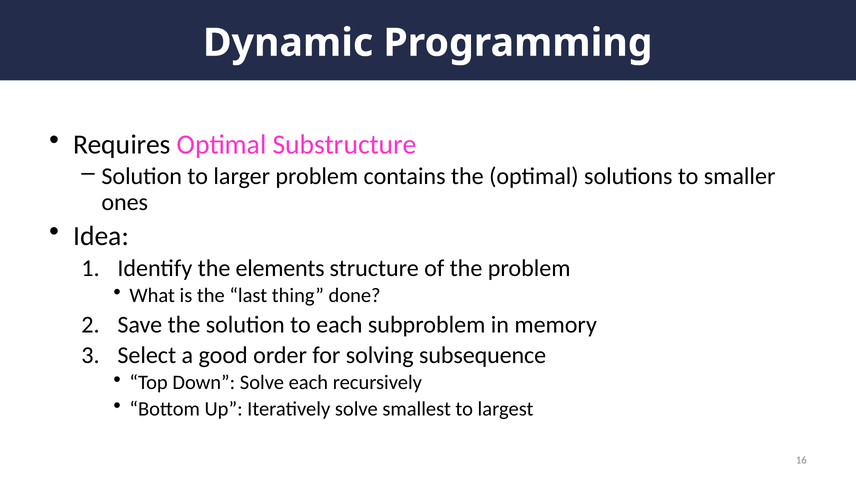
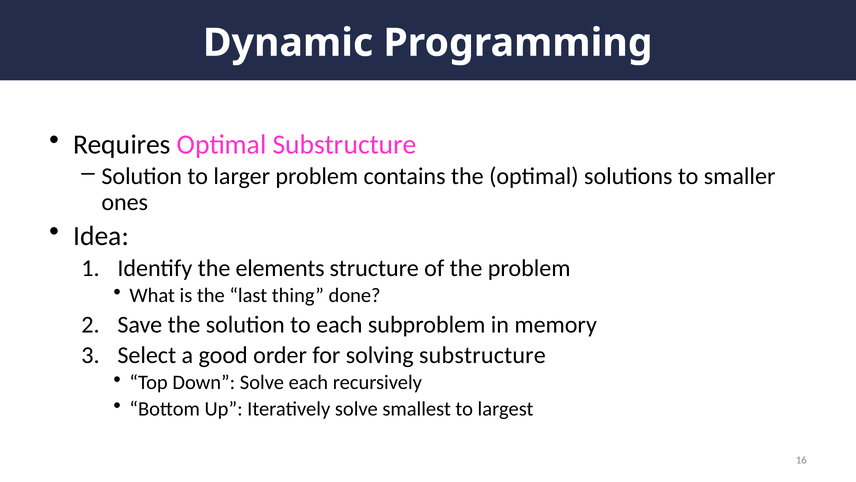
solving subsequence: subsequence -> substructure
